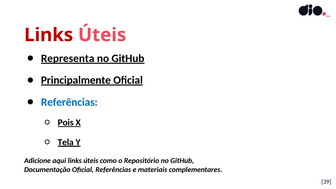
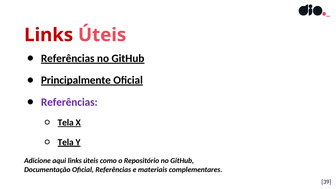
Representa at (68, 58): Representa -> Referências
Referências at (69, 102) colour: blue -> purple
Pois at (66, 123): Pois -> Tela
